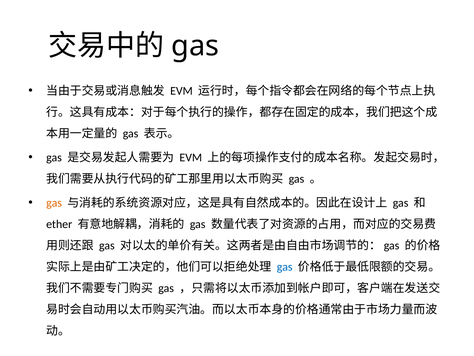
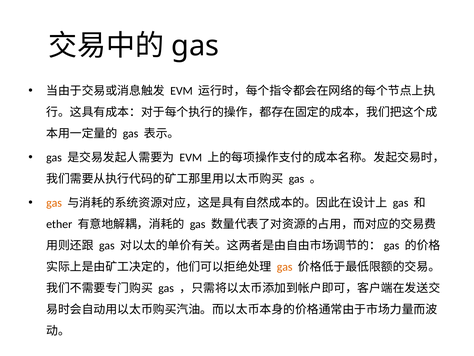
gas at (285, 267) colour: blue -> orange
